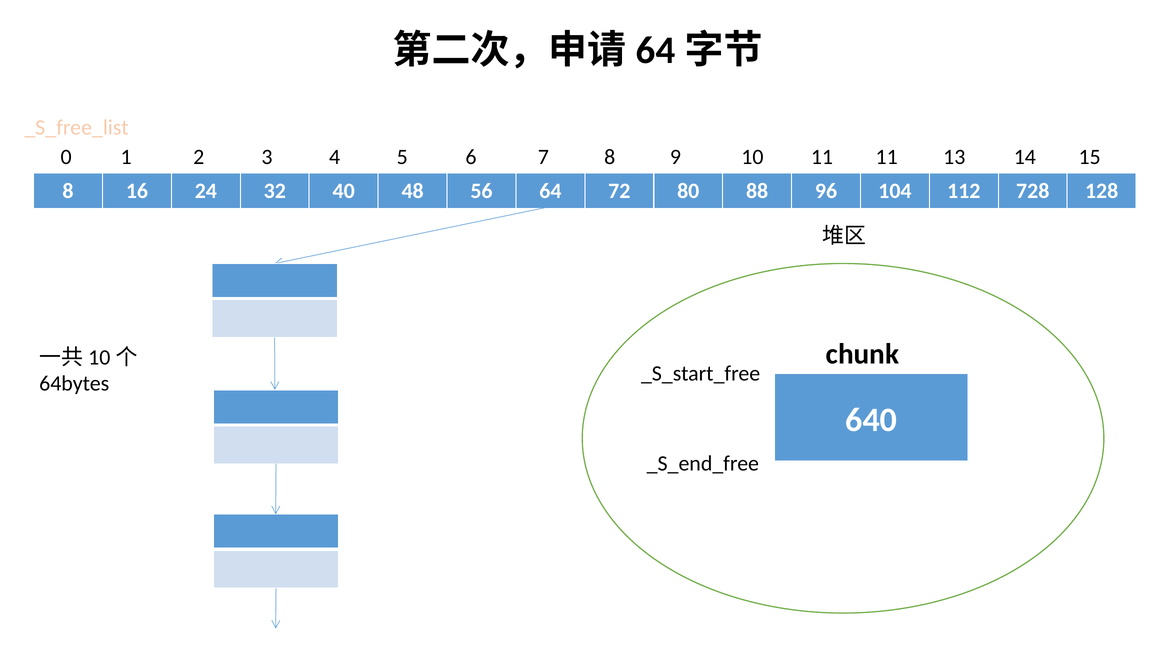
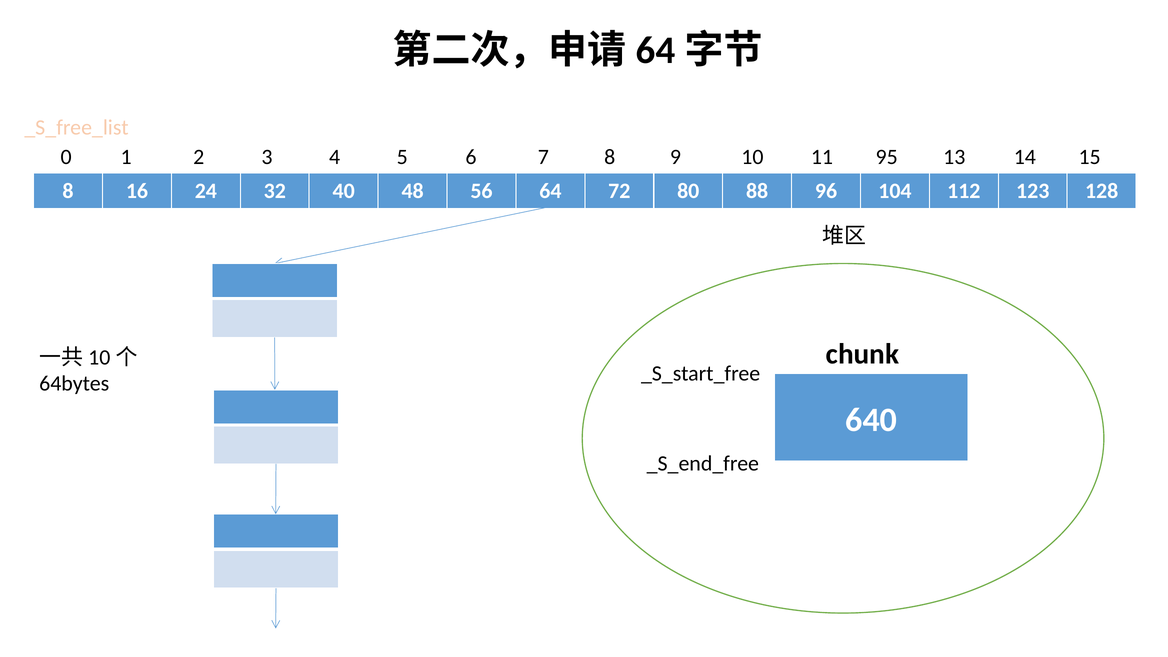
11 11: 11 -> 95
728: 728 -> 123
